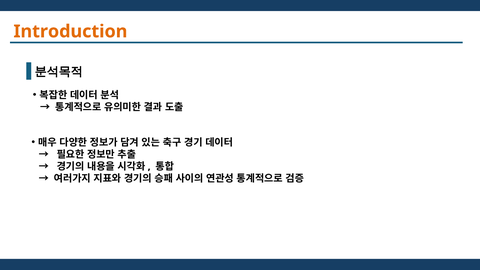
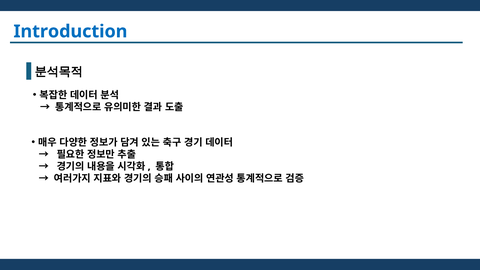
Introduction colour: orange -> blue
